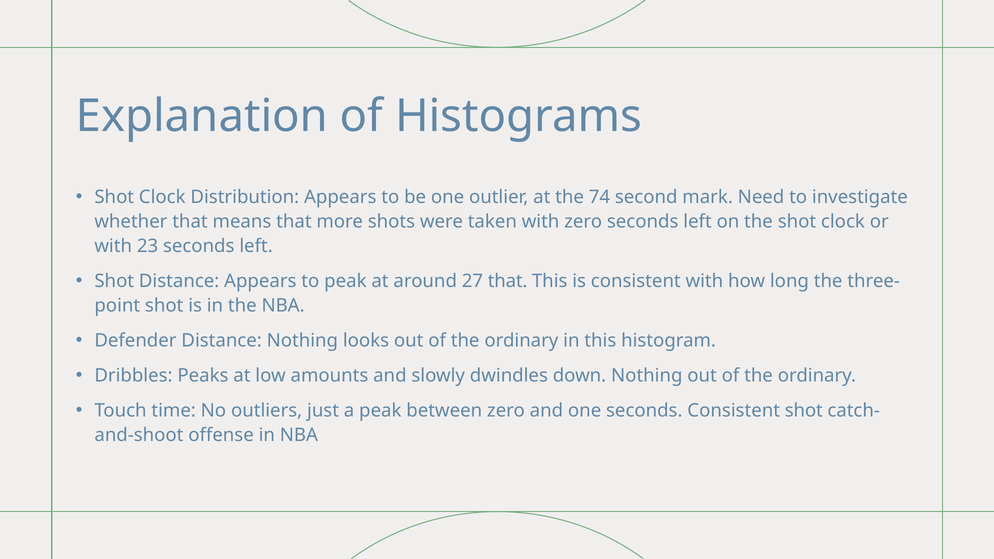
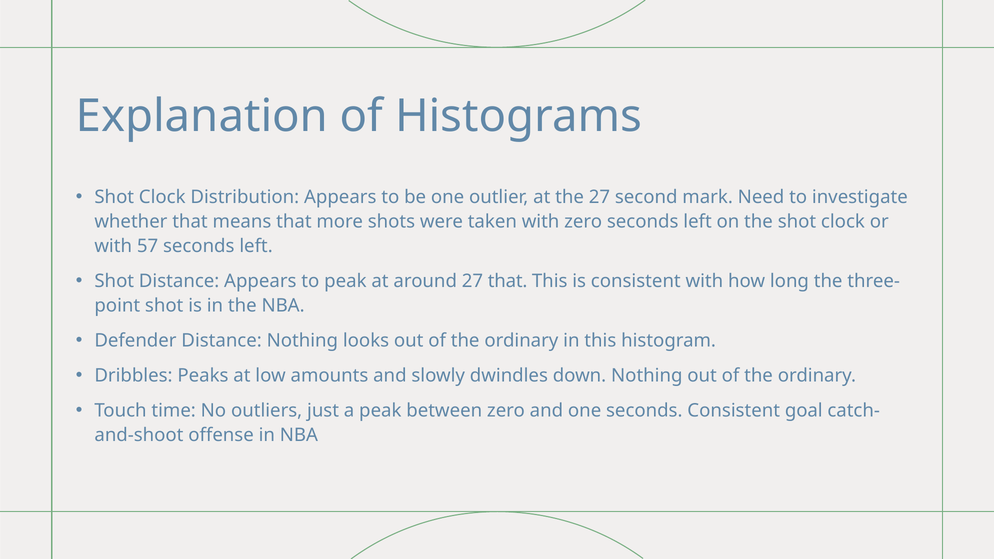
the 74: 74 -> 27
23: 23 -> 57
Consistent shot: shot -> goal
